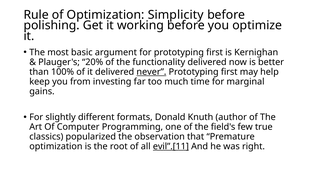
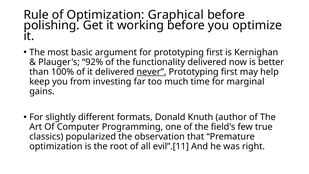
Simplicity: Simplicity -> Graphical
20%: 20% -> 92%
evil”.[11 underline: present -> none
